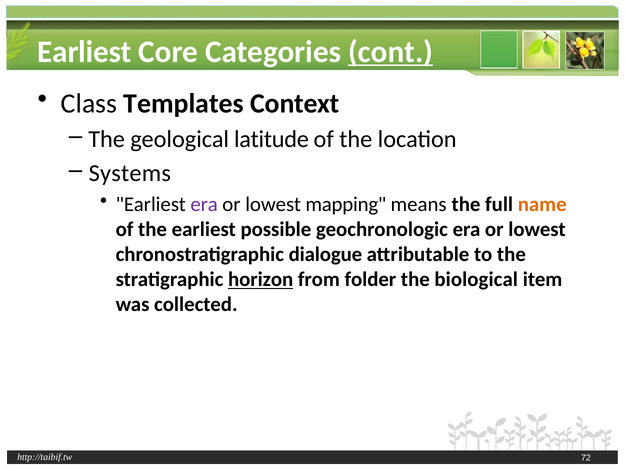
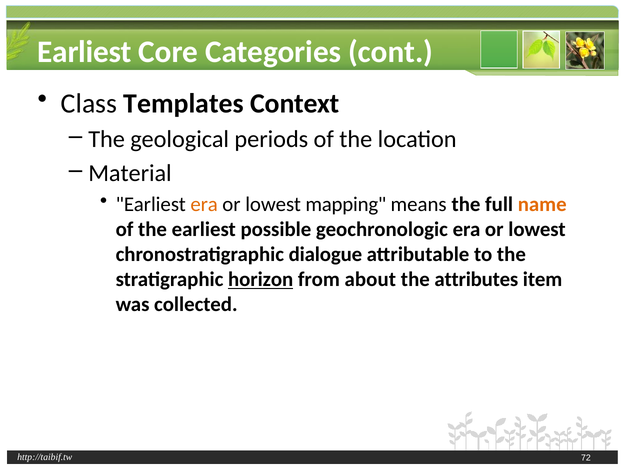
cont underline: present -> none
latitude: latitude -> periods
Systems: Systems -> Material
era at (204, 204) colour: purple -> orange
folder: folder -> about
biological: biological -> attributes
